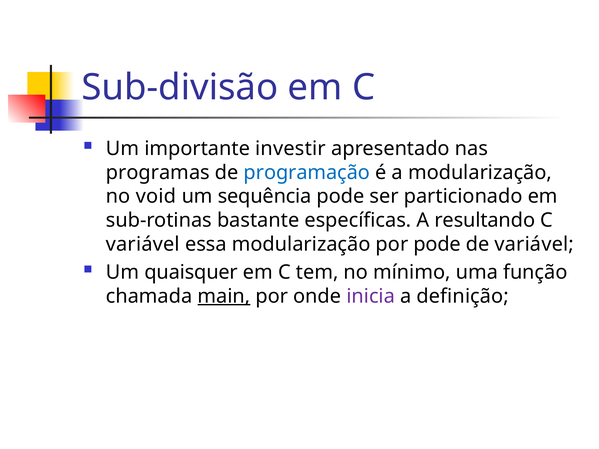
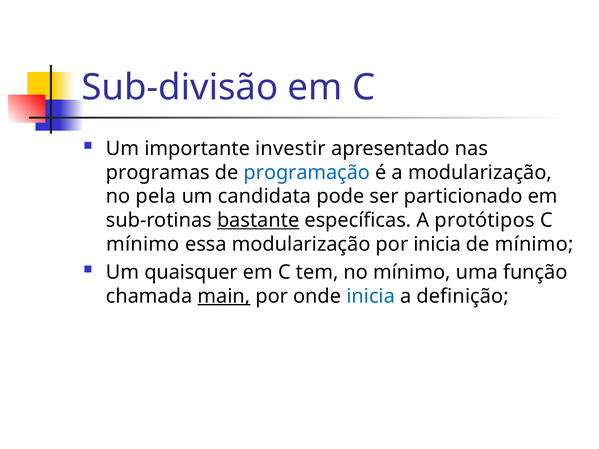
void: void -> pela
sequência: sequência -> candidata
bastante underline: none -> present
resultando: resultando -> protótipos
variável at (143, 244): variável -> mínimo
por pode: pode -> inicia
de variável: variável -> mínimo
inicia at (371, 296) colour: purple -> blue
